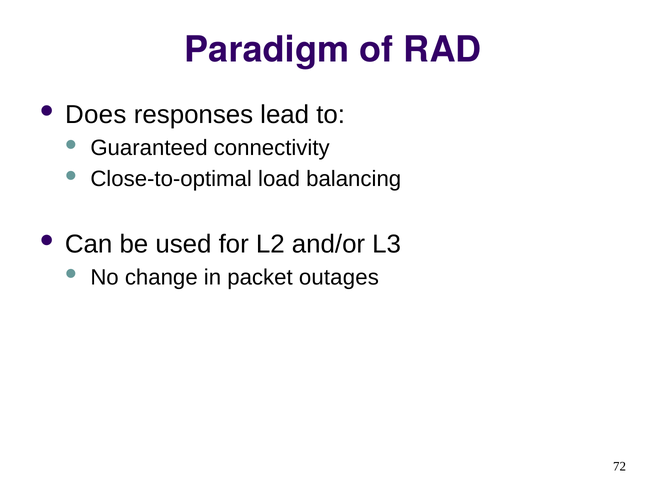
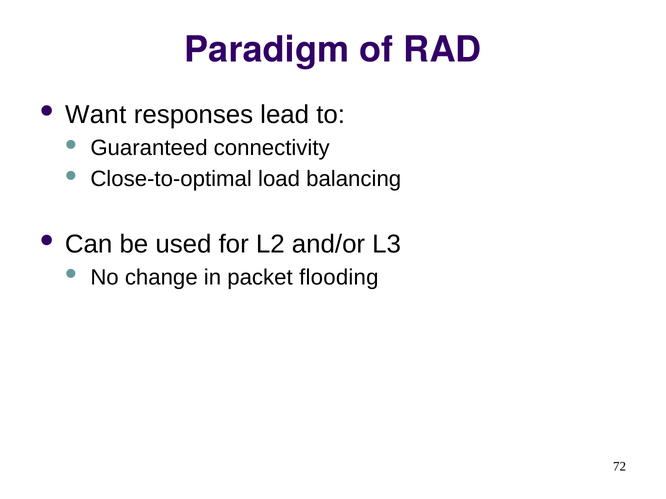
Does: Does -> Want
outages: outages -> flooding
